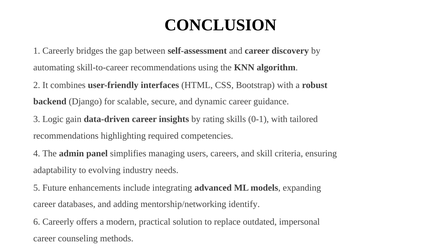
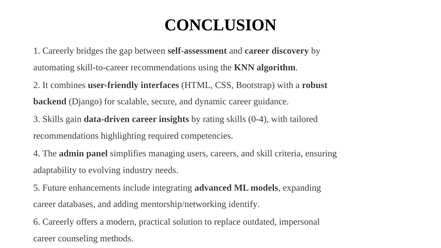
Logic at (53, 119): Logic -> Skills
0-1: 0-1 -> 0-4
